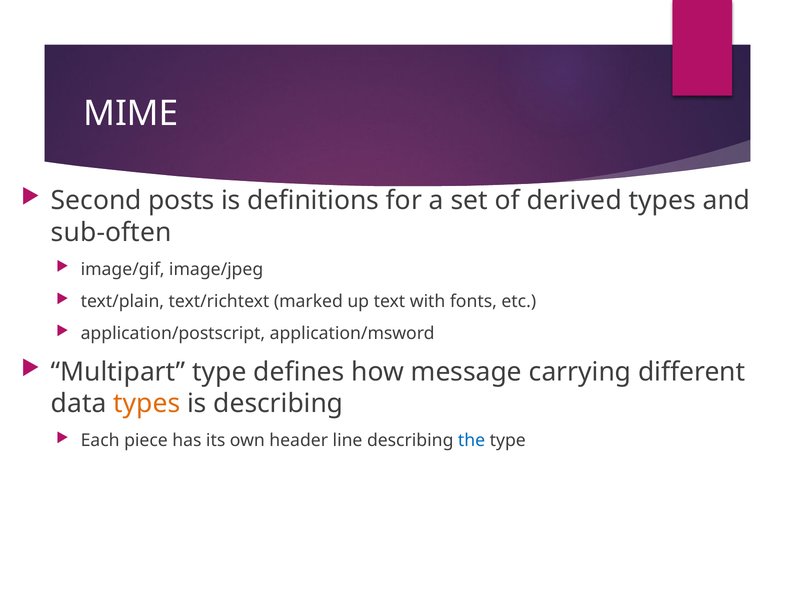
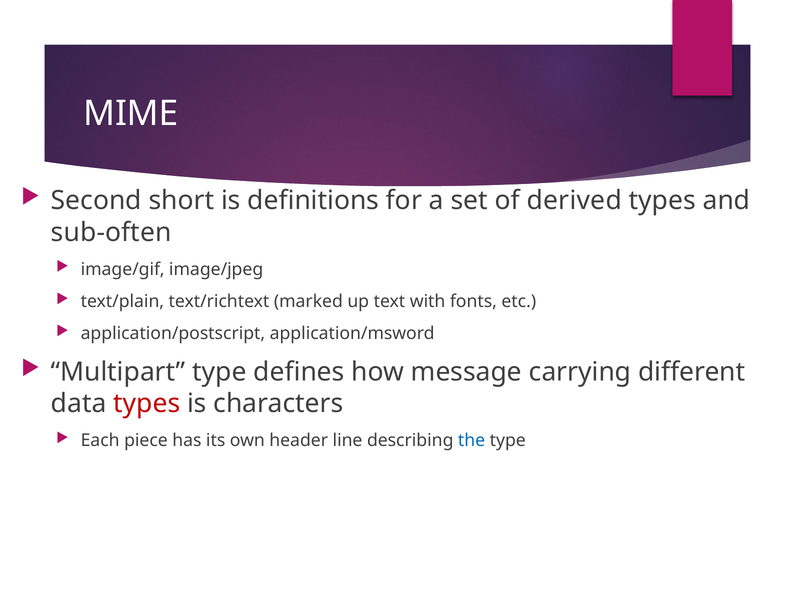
posts: posts -> short
types at (147, 403) colour: orange -> red
is describing: describing -> characters
